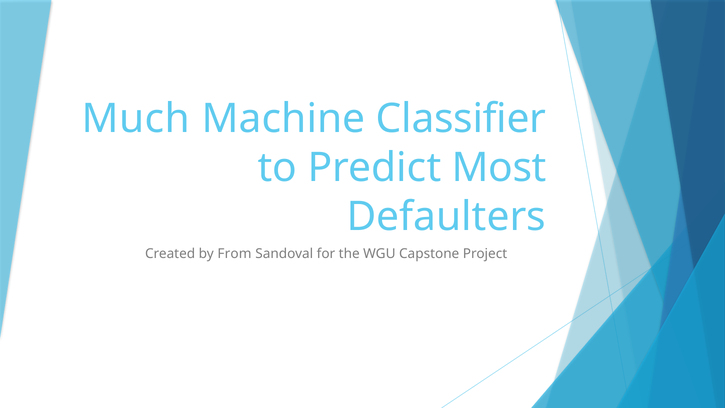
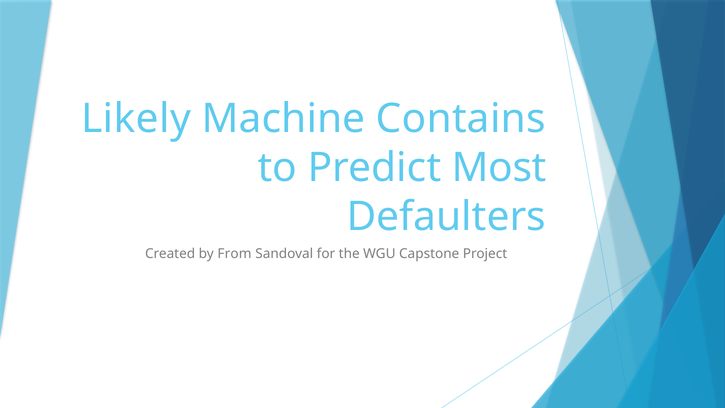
Much: Much -> Likely
Classifier: Classifier -> Contains
